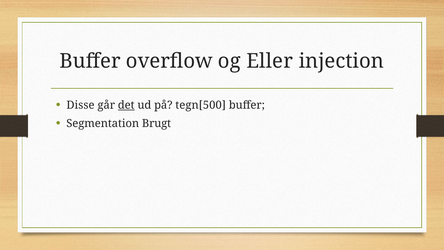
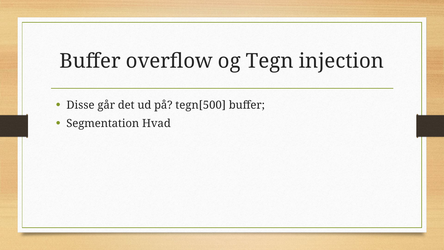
Eller: Eller -> Tegn
det underline: present -> none
Brugt: Brugt -> Hvad
